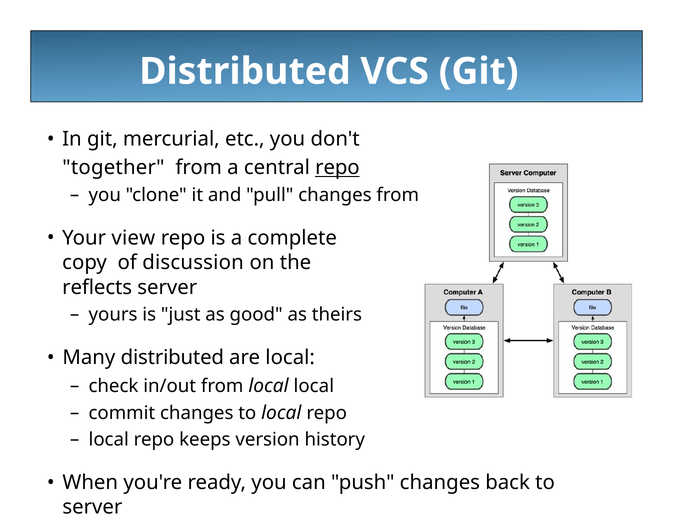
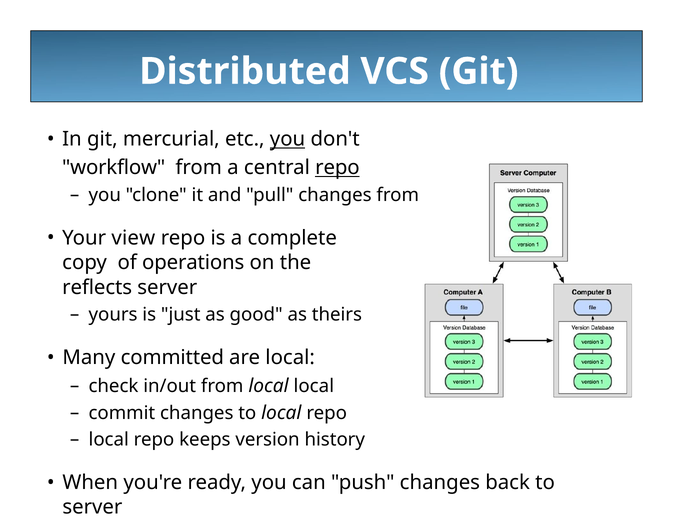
you at (288, 139) underline: none -> present
together: together -> workflow
discussion: discussion -> operations
Many distributed: distributed -> committed
